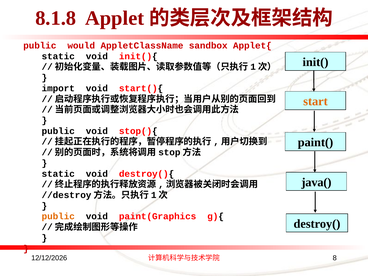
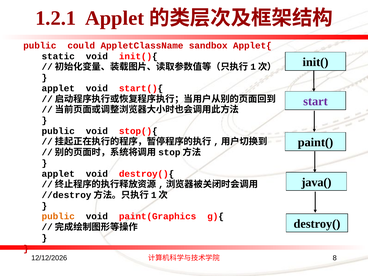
8.1.8: 8.1.8 -> 1.2.1
would: would -> could
import at (58, 88): import -> applet
start colour: orange -> purple
static at (58, 174): static -> applet
